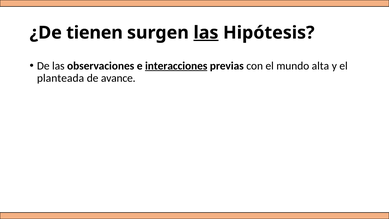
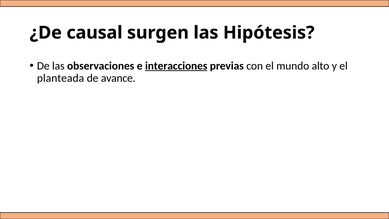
tienen: tienen -> causal
las at (206, 33) underline: present -> none
alta: alta -> alto
